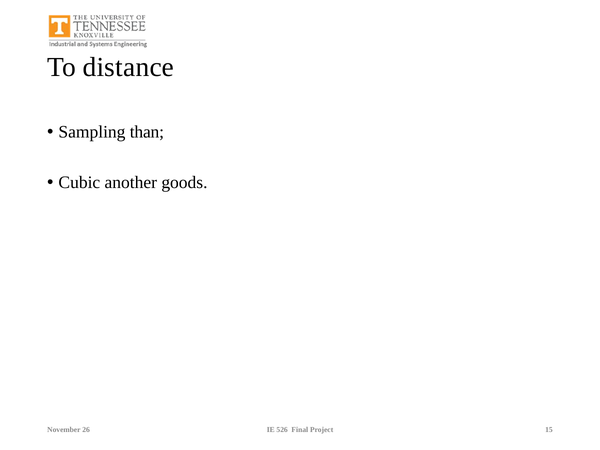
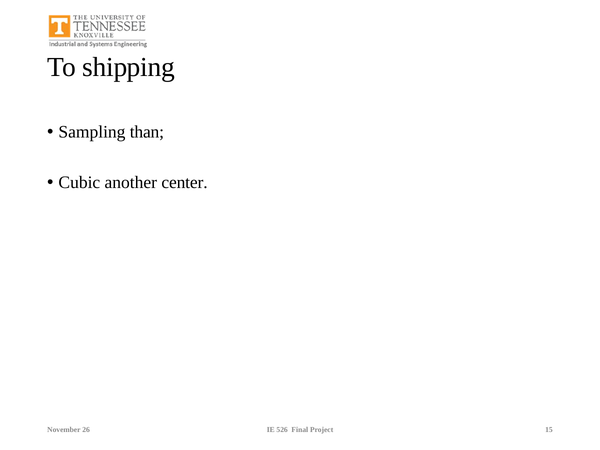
distance: distance -> shipping
goods: goods -> center
